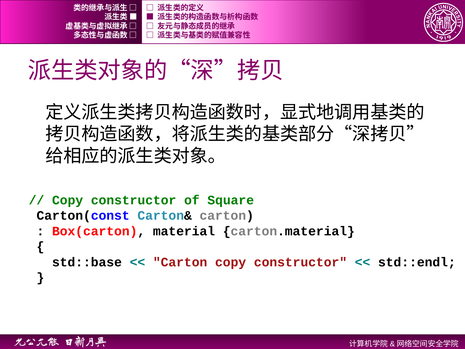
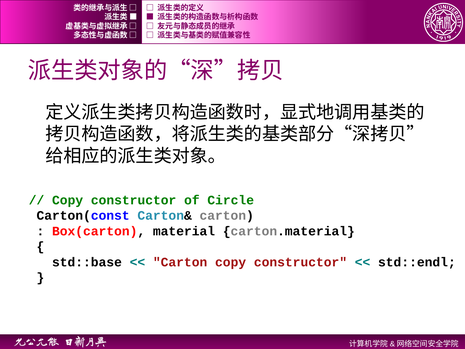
Square: Square -> Circle
